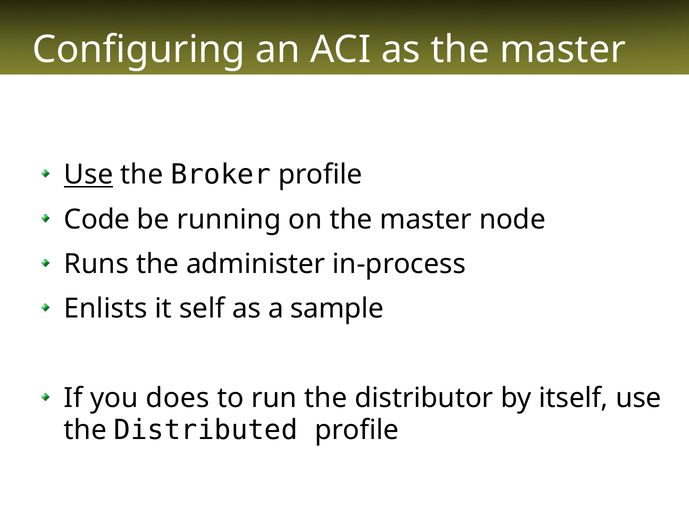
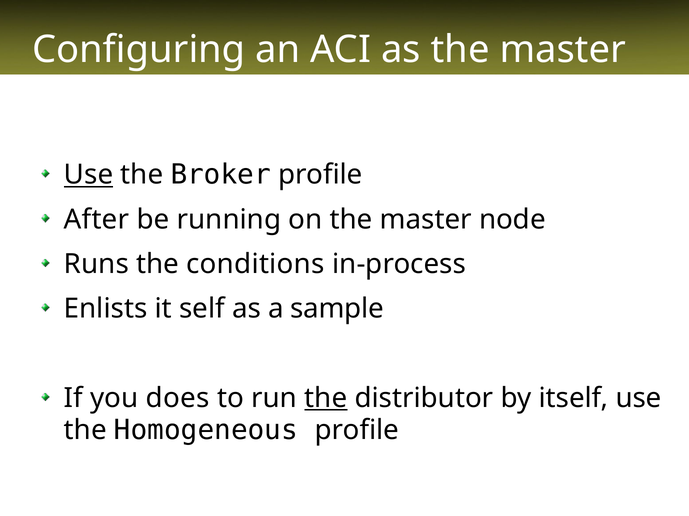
Code: Code -> After
administer: administer -> conditions
the at (326, 398) underline: none -> present
Distributed: Distributed -> Homogeneous
